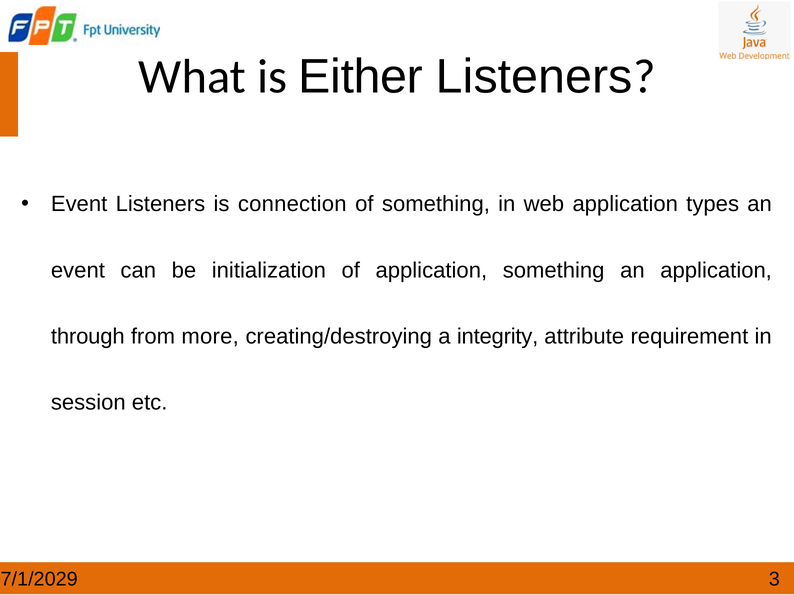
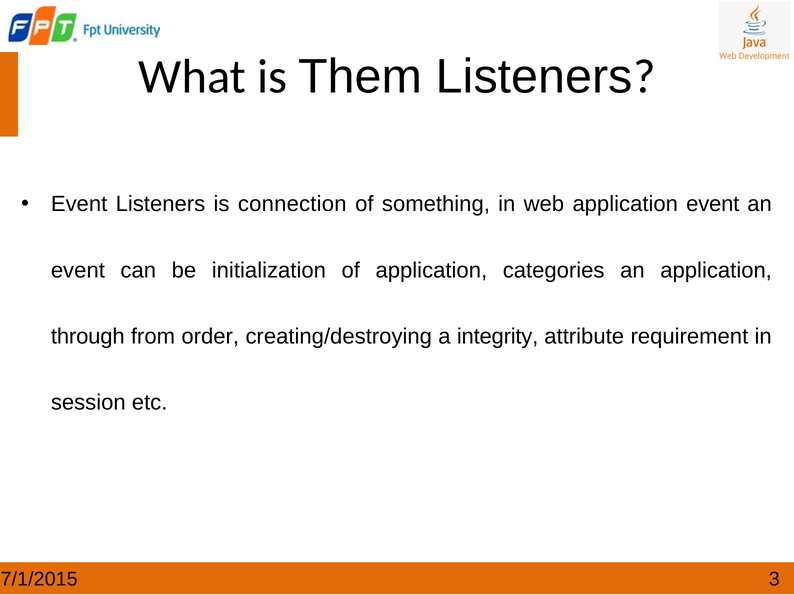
Either: Either -> Them
application types: types -> event
application something: something -> categories
more: more -> order
7/1/2029: 7/1/2029 -> 7/1/2015
